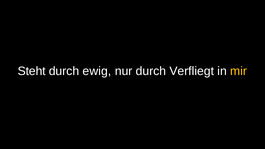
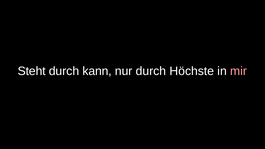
ewig: ewig -> kann
Verfliegt: Verfliegt -> Höchste
mir colour: yellow -> pink
